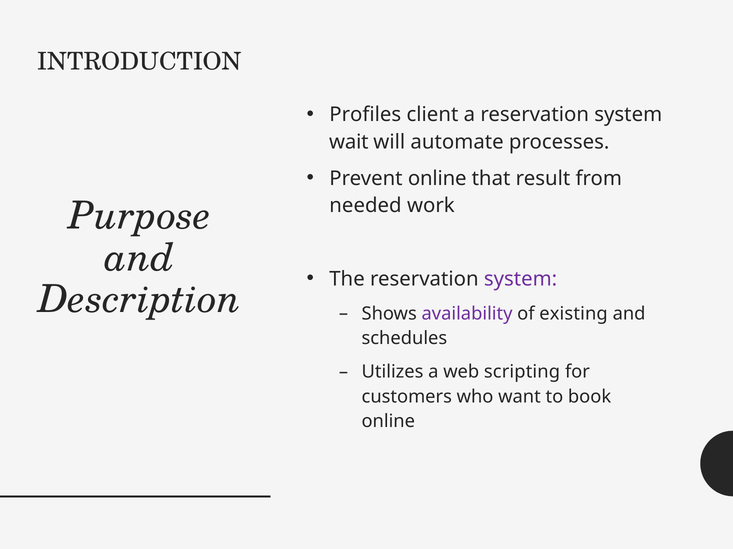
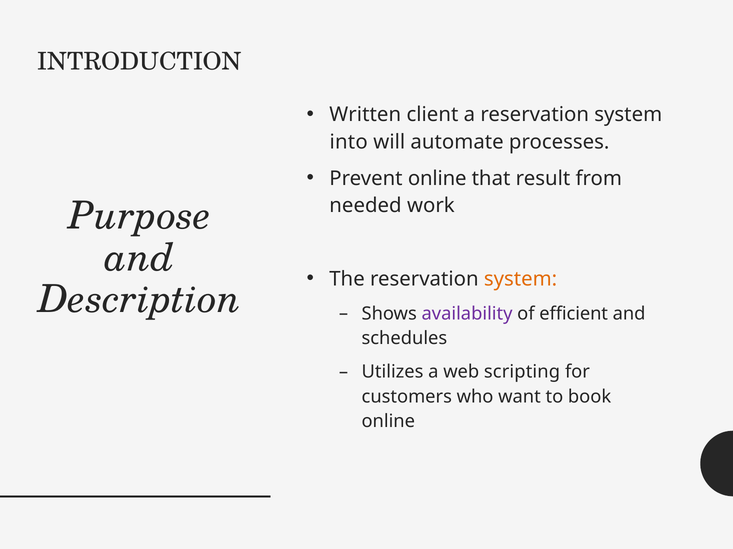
Profiles: Profiles -> Written
wait: wait -> into
system at (521, 279) colour: purple -> orange
existing: existing -> efficient
